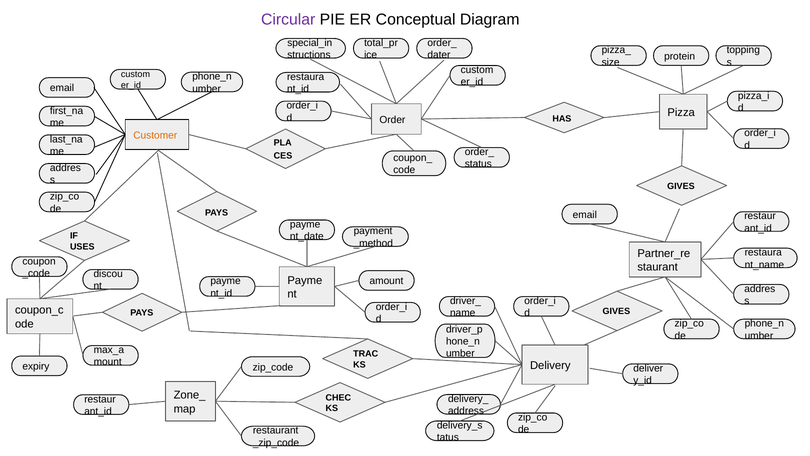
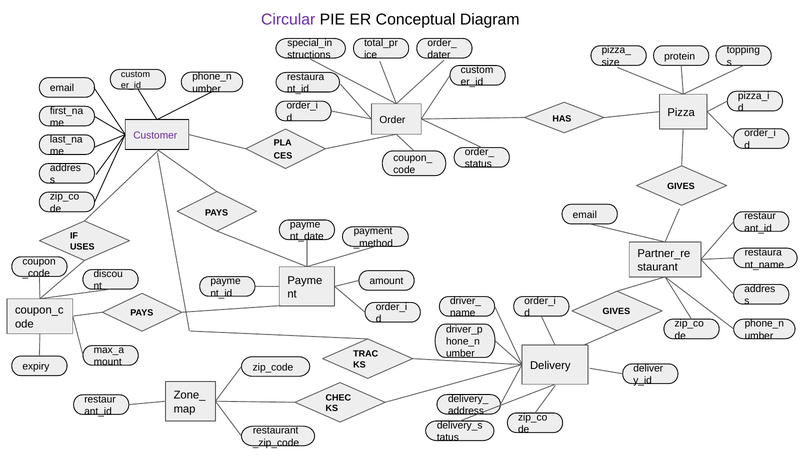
Customer colour: orange -> purple
